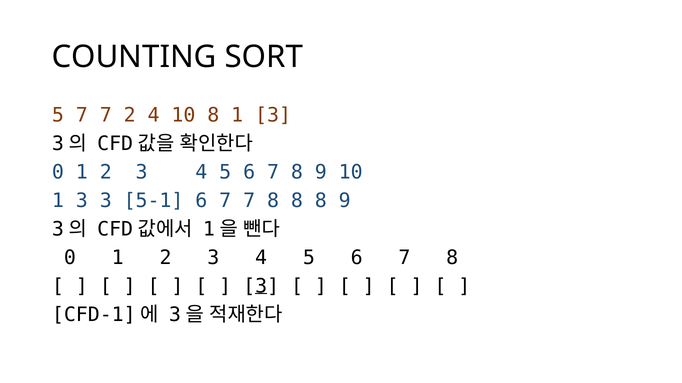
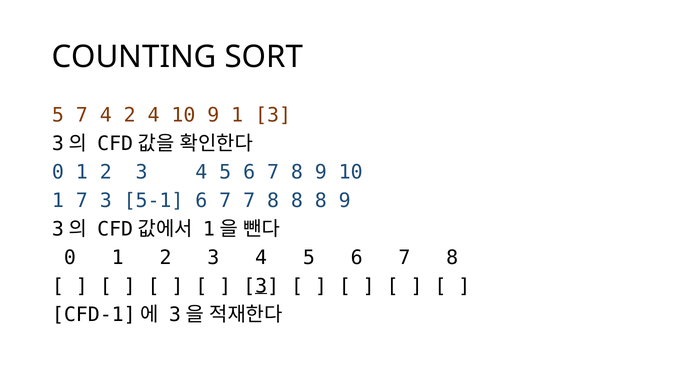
5 7 7: 7 -> 4
10 8: 8 -> 9
3 at (82, 201): 3 -> 7
